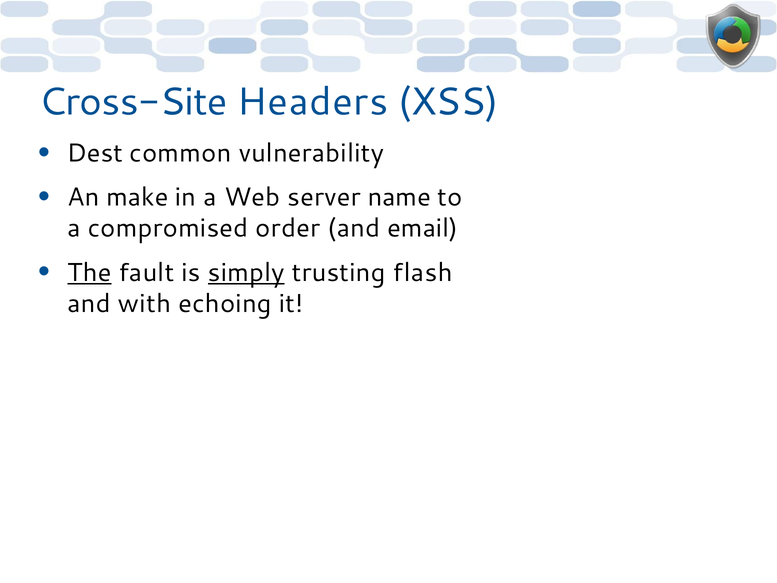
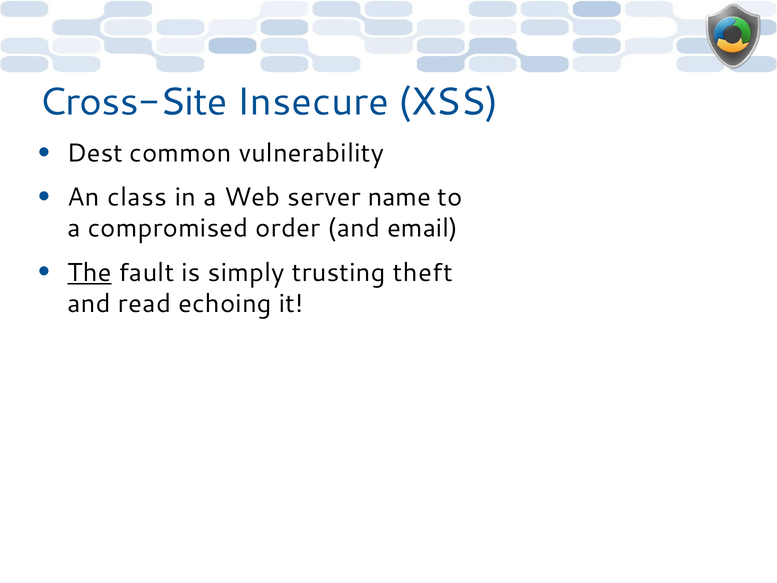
Headers: Headers -> Insecure
make: make -> class
simply underline: present -> none
flash: flash -> theft
with: with -> read
